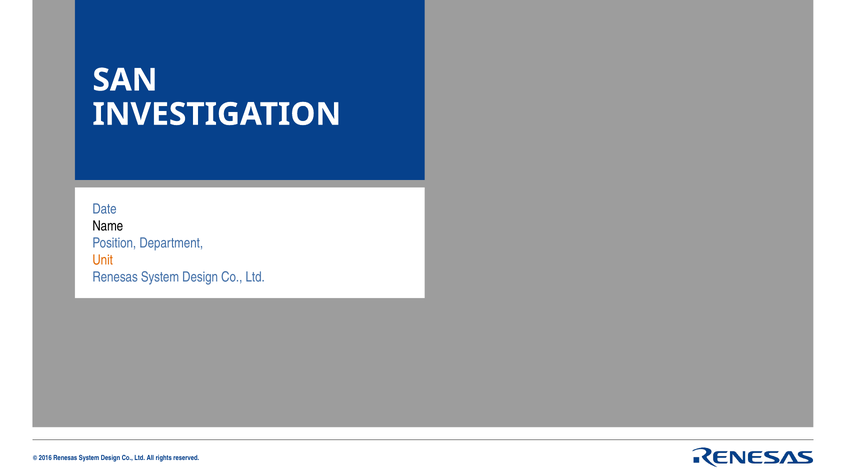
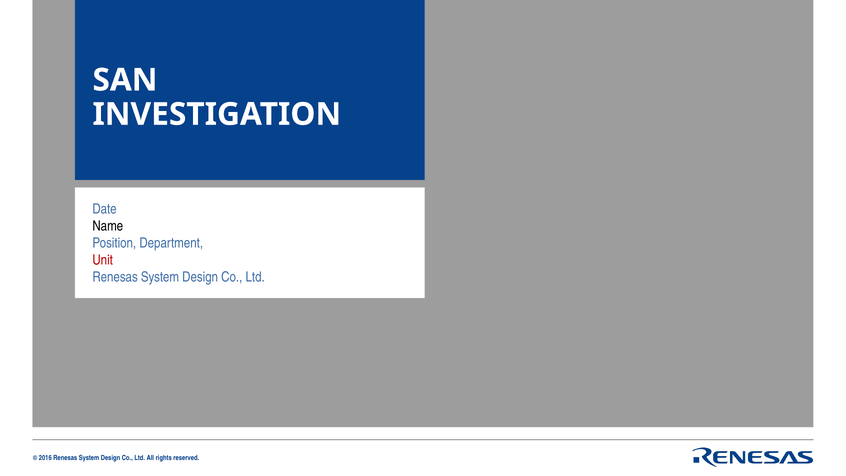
Unit colour: orange -> red
